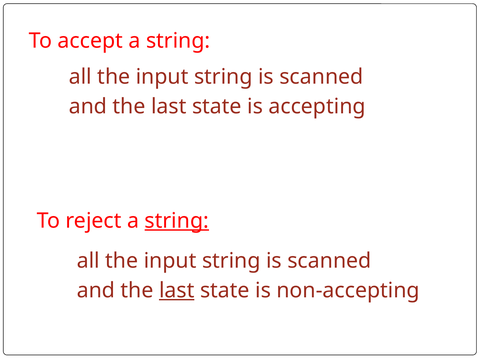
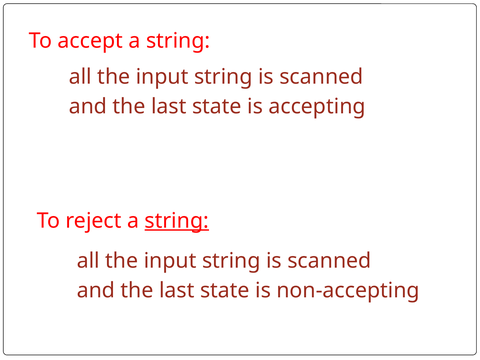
last at (177, 291) underline: present -> none
